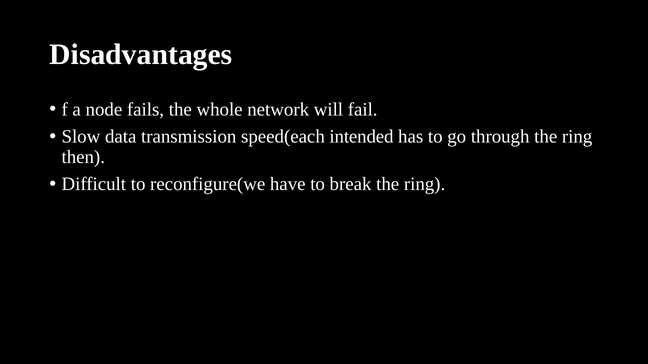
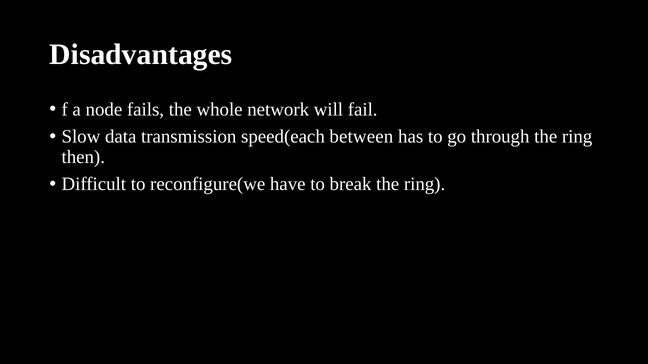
intended: intended -> between
